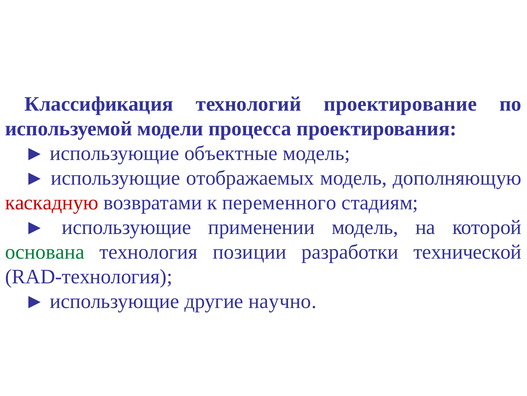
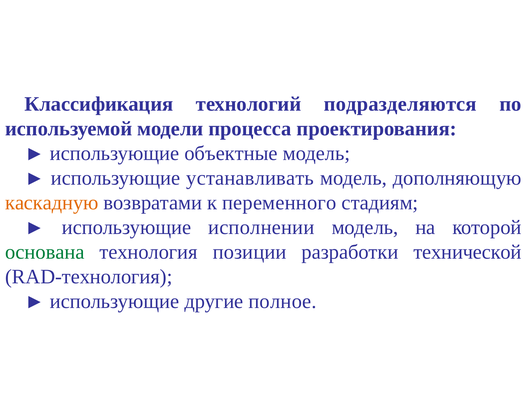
проектирование: проектирование -> подразделяются
отображаемых: отображаемых -> устанавливать
каскадную colour: red -> orange
применении: применении -> исполнении
научно: научно -> полное
